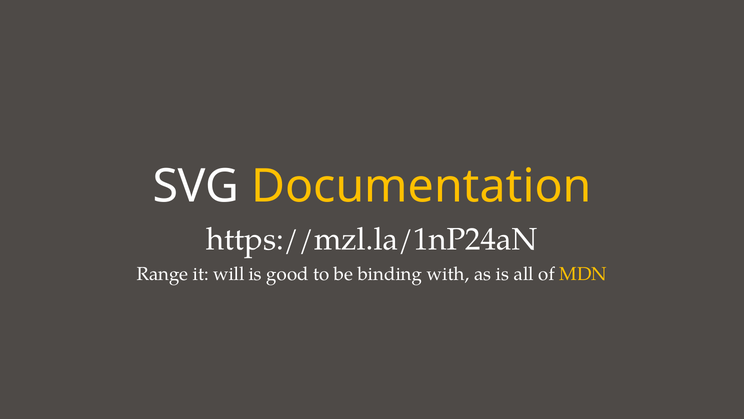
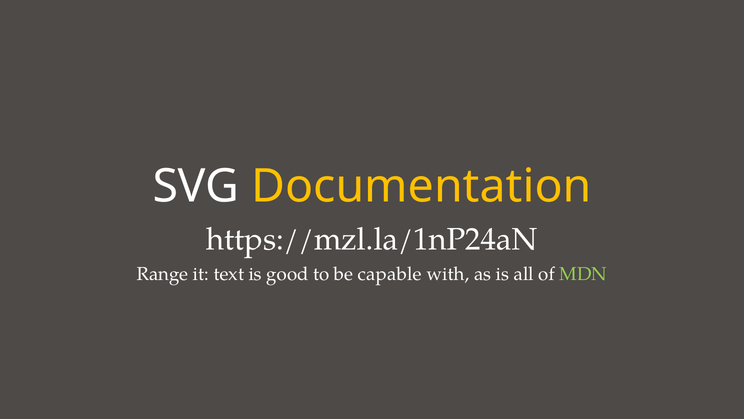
will: will -> text
binding: binding -> capable
MDN colour: yellow -> light green
